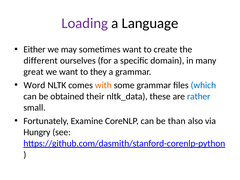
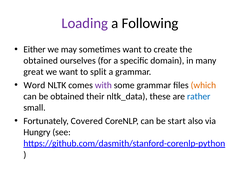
Language: Language -> Following
different at (41, 61): different -> obtained
they: they -> split
with colour: orange -> purple
which colour: blue -> orange
Examine: Examine -> Covered
than: than -> start
